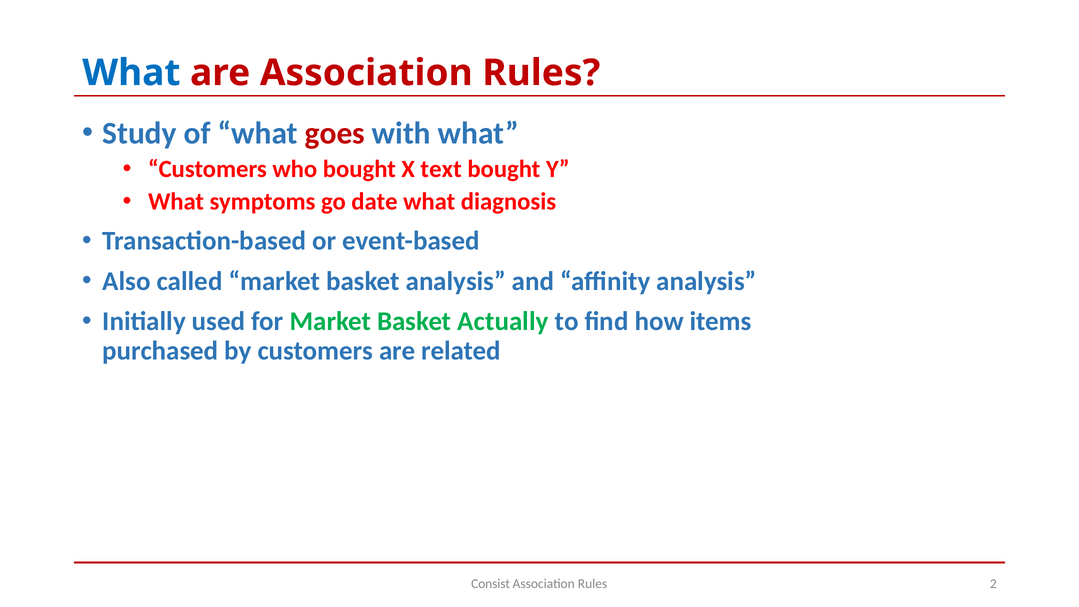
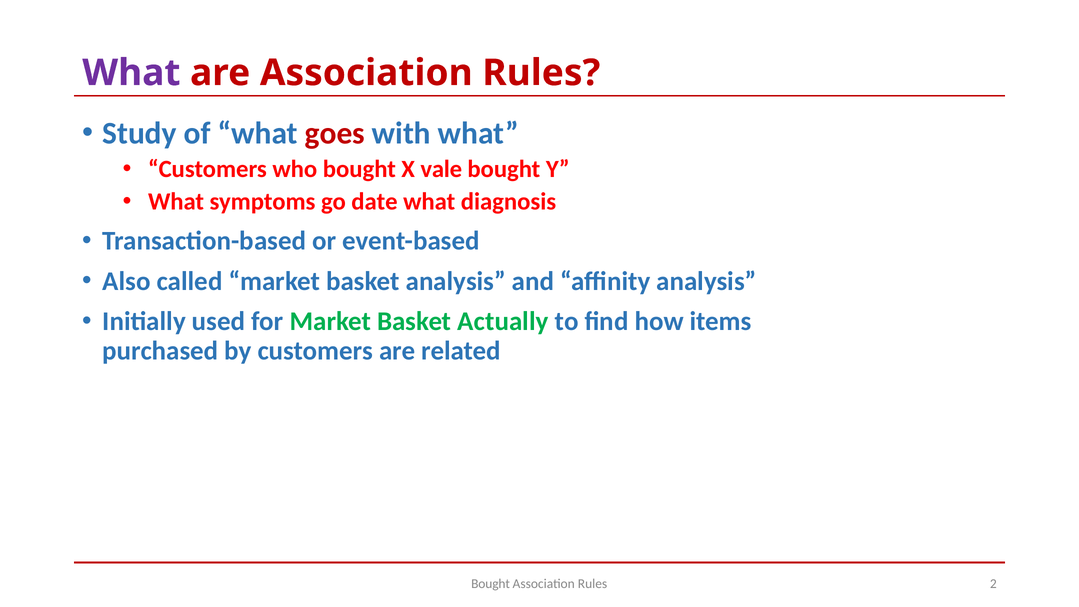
What at (131, 73) colour: blue -> purple
text: text -> vale
Consist at (491, 584): Consist -> Bought
